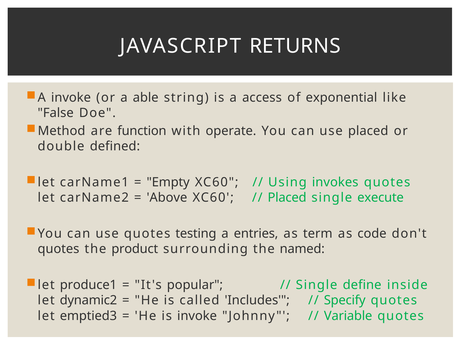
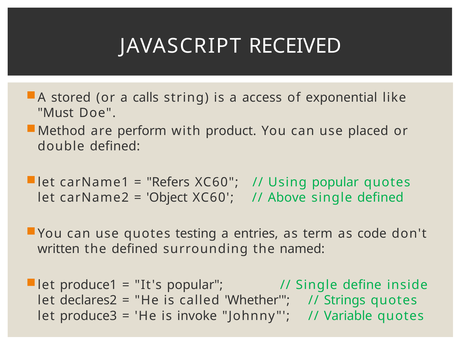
RETURNS: RETURNS -> RECEIVED
A invoke: invoke -> stored
able: able -> calls
False: False -> Must
function: function -> perform
operate: operate -> product
Empty: Empty -> Refers
Using invokes: invokes -> popular
Above: Above -> Object
Placed at (287, 198): Placed -> Above
single execute: execute -> defined
quotes at (58, 249): quotes -> written
the product: product -> defined
dynamic2: dynamic2 -> declares2
Includes: Includes -> Whether
Specify: Specify -> Strings
emptied3: emptied3 -> produce3
